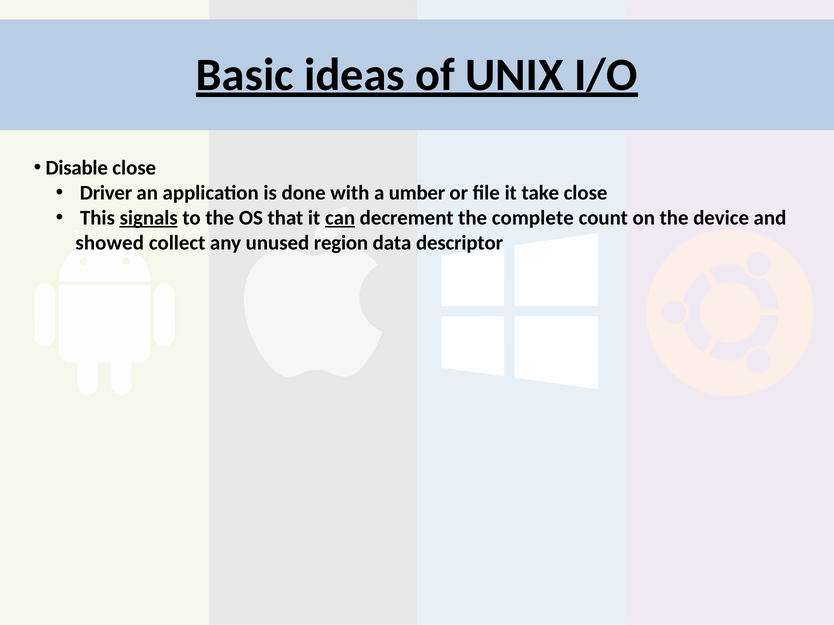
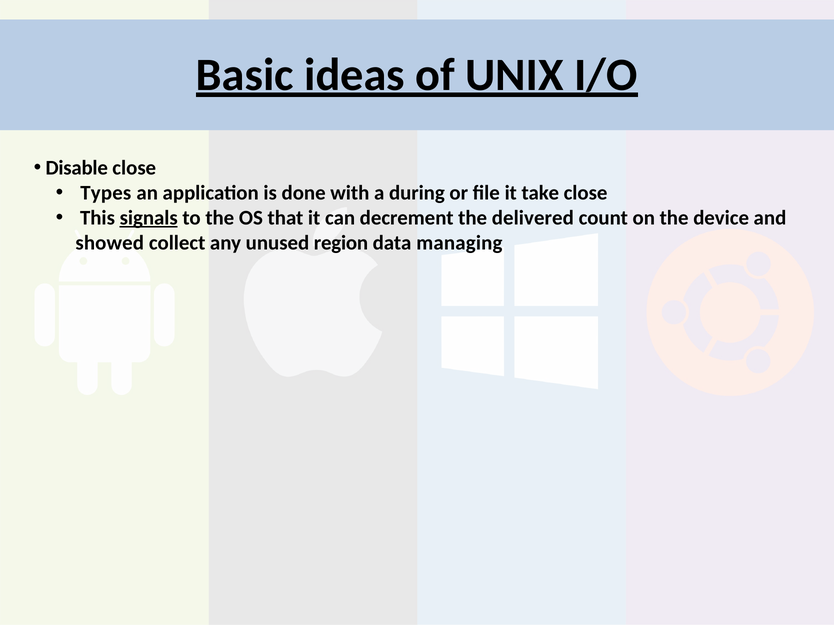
Driver: Driver -> Types
umber: umber -> during
can underline: present -> none
complete: complete -> delivered
descriptor: descriptor -> managing
